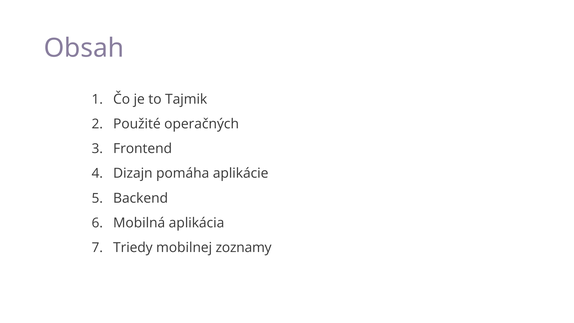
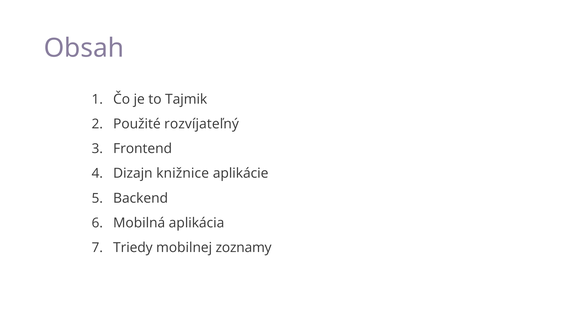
operačných: operačných -> rozvíjateľný
pomáha: pomáha -> knižnice
